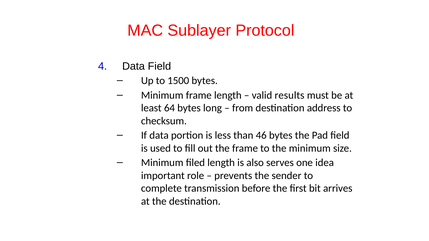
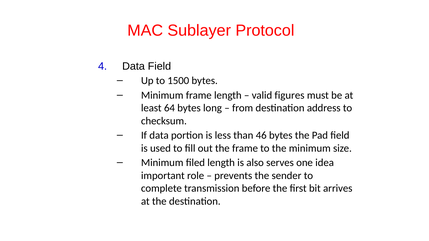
results: results -> figures
